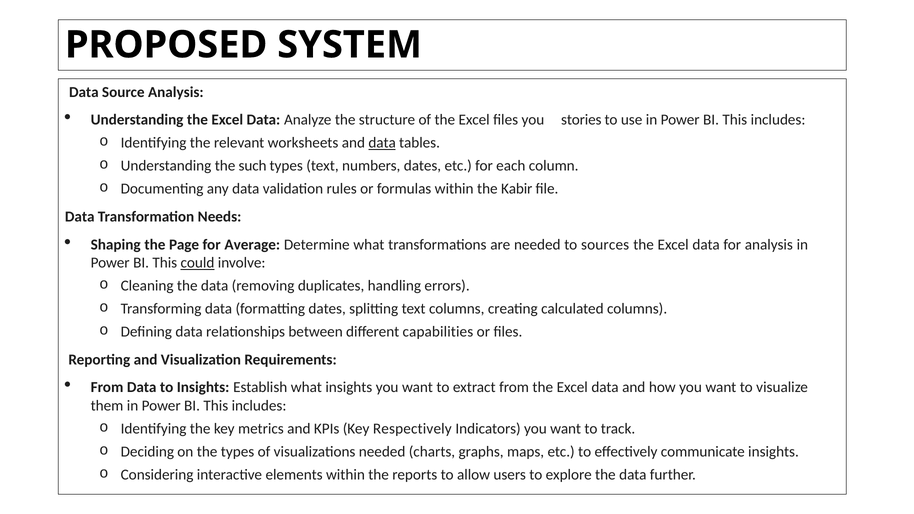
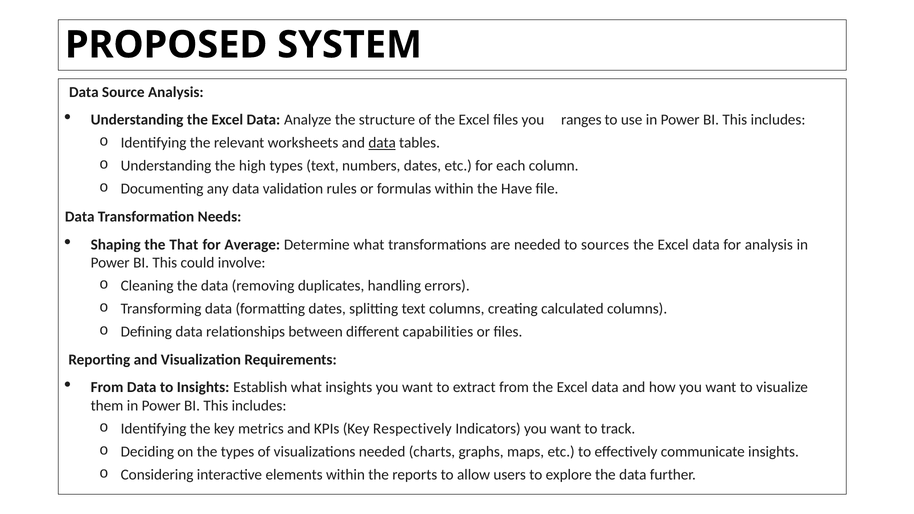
stories: stories -> ranges
such: such -> high
Kabir: Kabir -> Have
Page: Page -> That
could underline: present -> none
